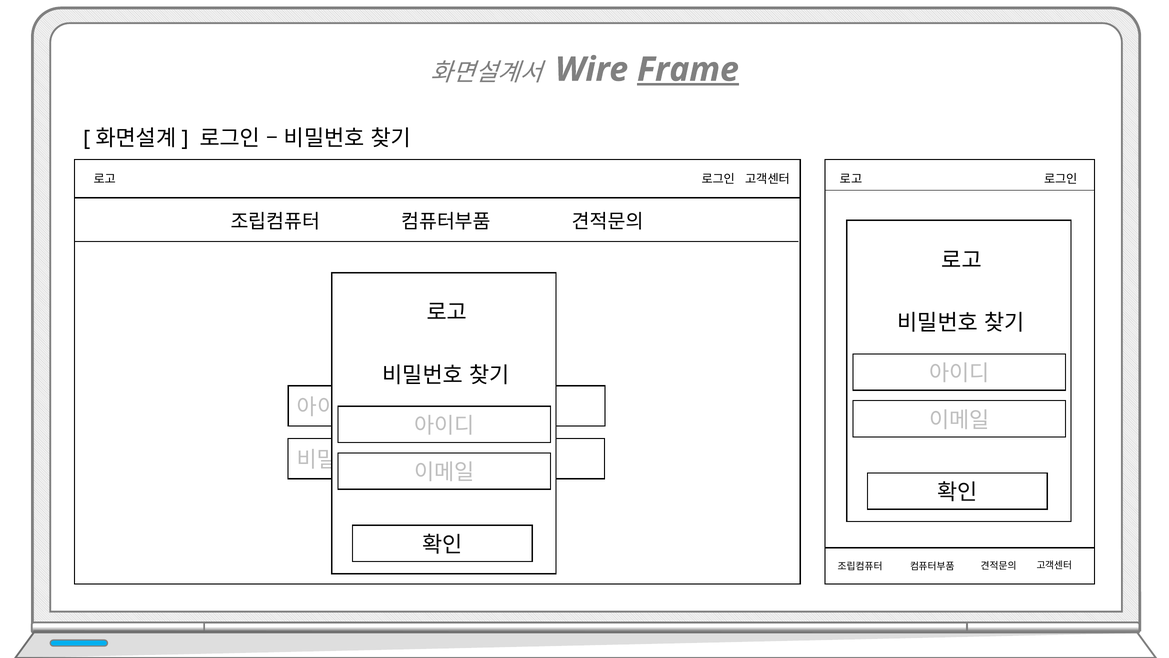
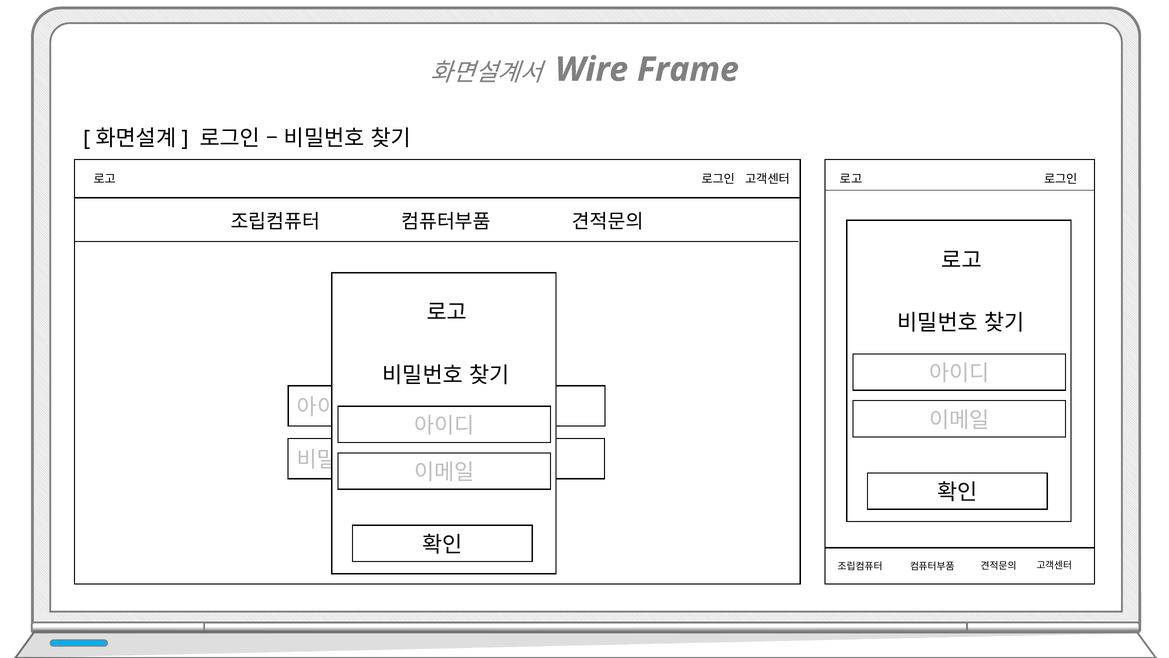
Frame underline: present -> none
